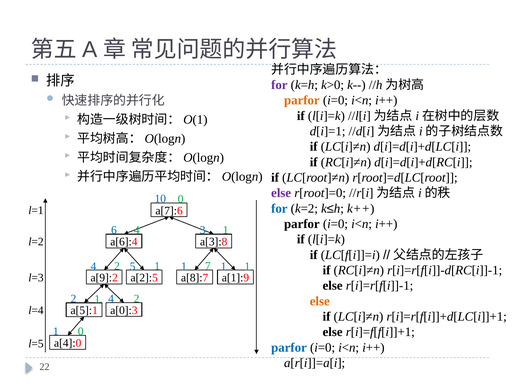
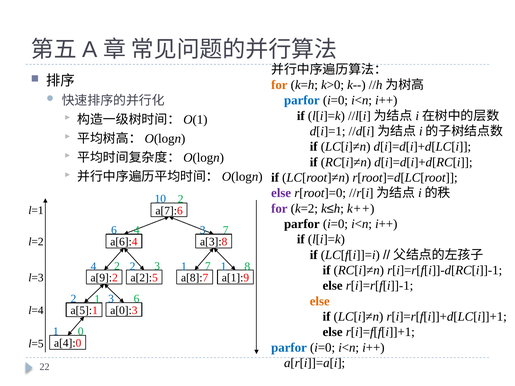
for at (279, 85) colour: purple -> orange
parfor at (302, 100) colour: orange -> blue
10 0: 0 -> 2
for at (279, 209) colour: blue -> purple
4 1: 1 -> 7
1 at (157, 266): 1 -> 3
7 1: 1 -> 8
4 5: 5 -> 2
4 at (111, 299): 4 -> 3
2 at (137, 299): 2 -> 6
